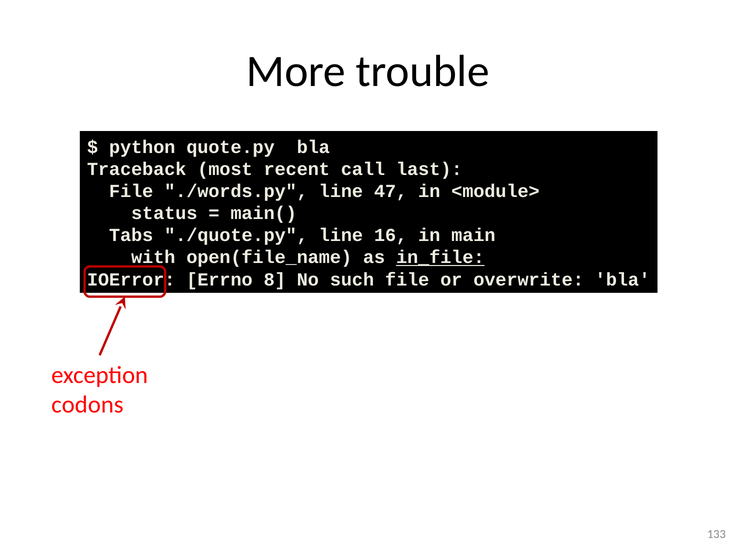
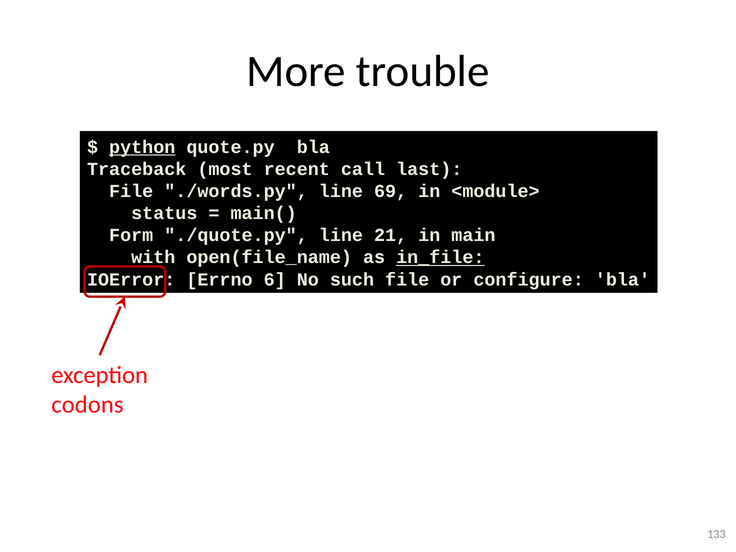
python underline: none -> present
47: 47 -> 69
Tabs: Tabs -> Form
16: 16 -> 21
8: 8 -> 6
overwrite: overwrite -> configure
